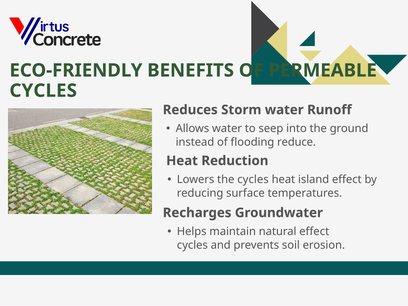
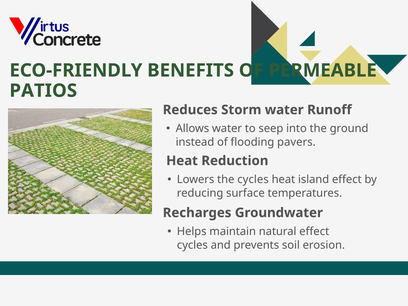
CYCLES at (43, 91): CYCLES -> PATIOS
reduce: reduce -> pavers
